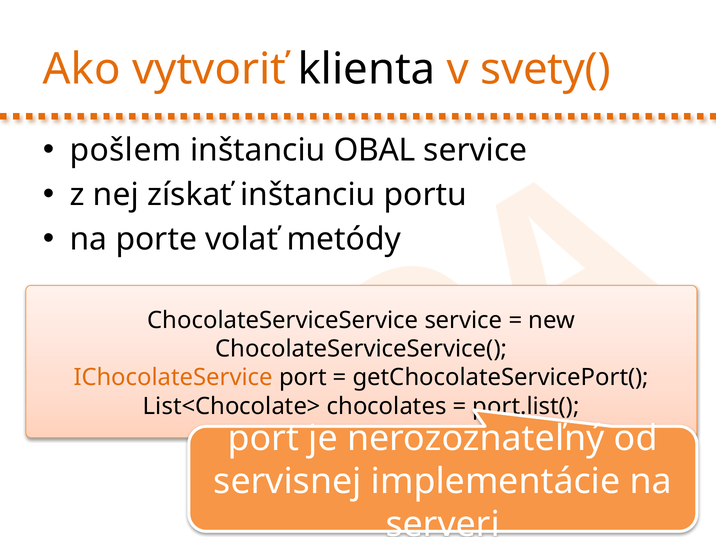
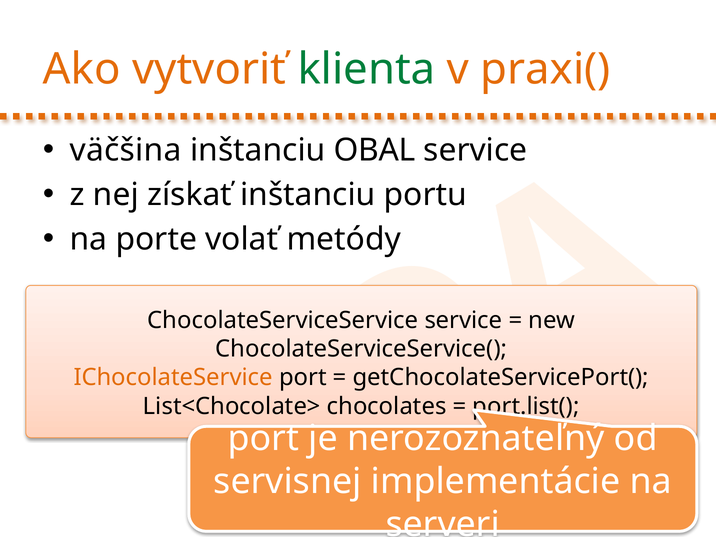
klienta colour: black -> green
svety(: svety( -> praxi(
pošlem: pošlem -> väčšina
